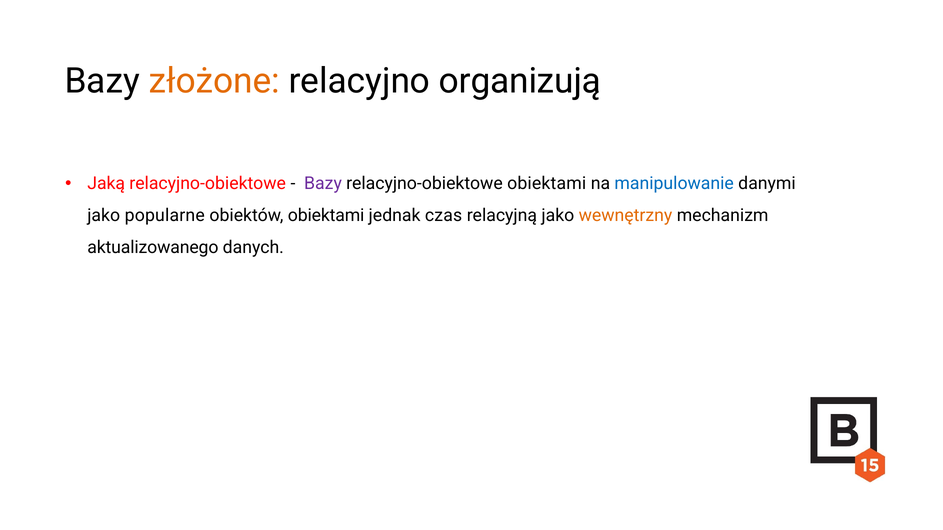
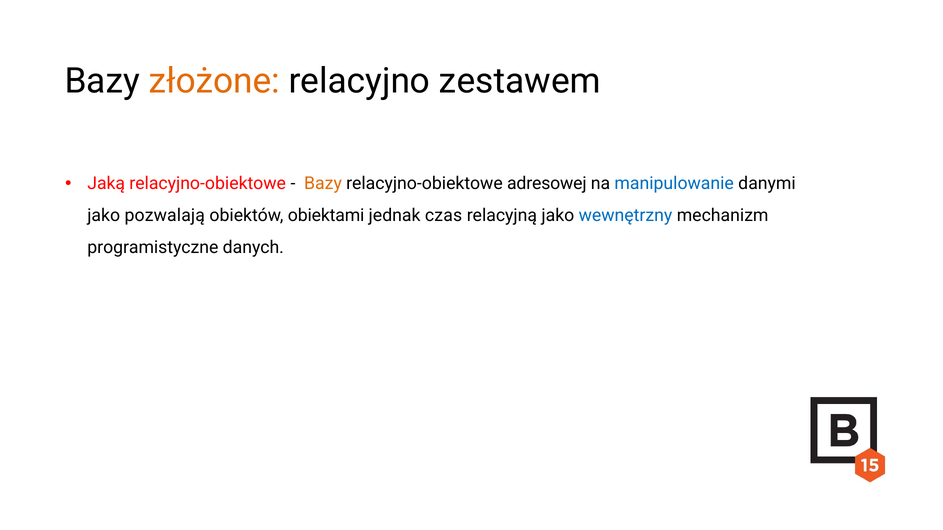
organizują: organizują -> zestawem
Bazy at (323, 184) colour: purple -> orange
relacyjno-obiektowe obiektami: obiektami -> adresowej
popularne: popularne -> pozwalają
wewnętrzny colour: orange -> blue
aktualizowanego: aktualizowanego -> programistyczne
